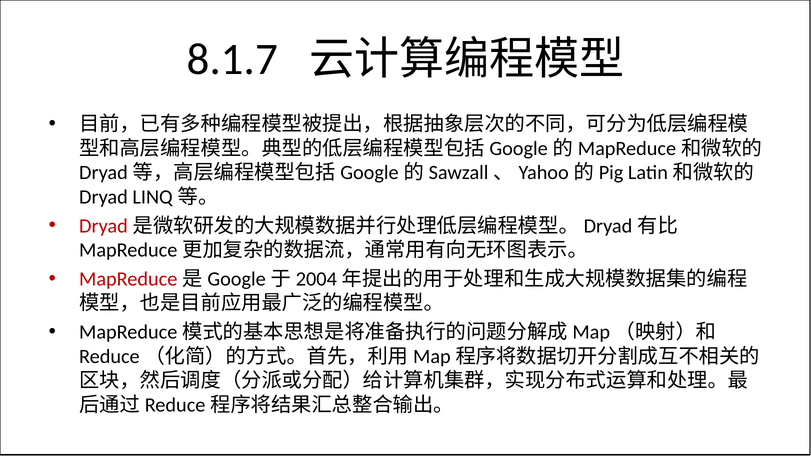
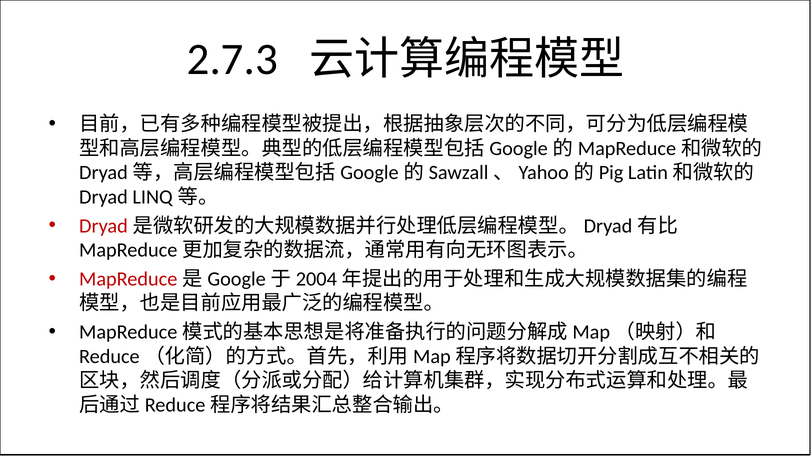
8.1.7: 8.1.7 -> 2.7.3
